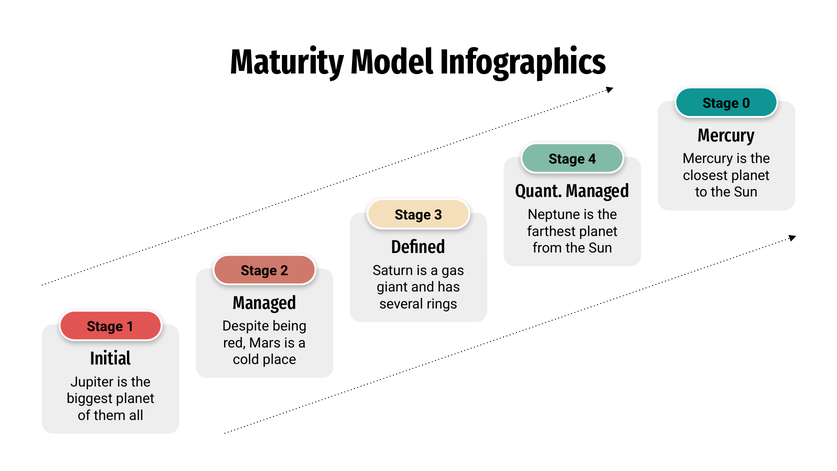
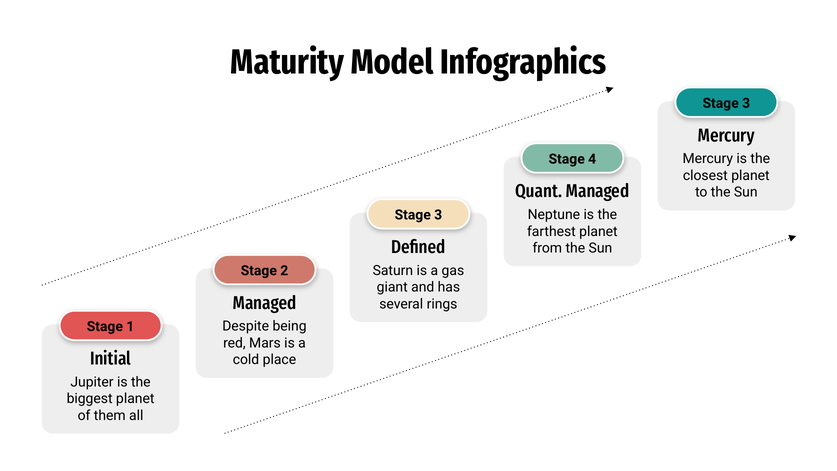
0 at (746, 103): 0 -> 3
